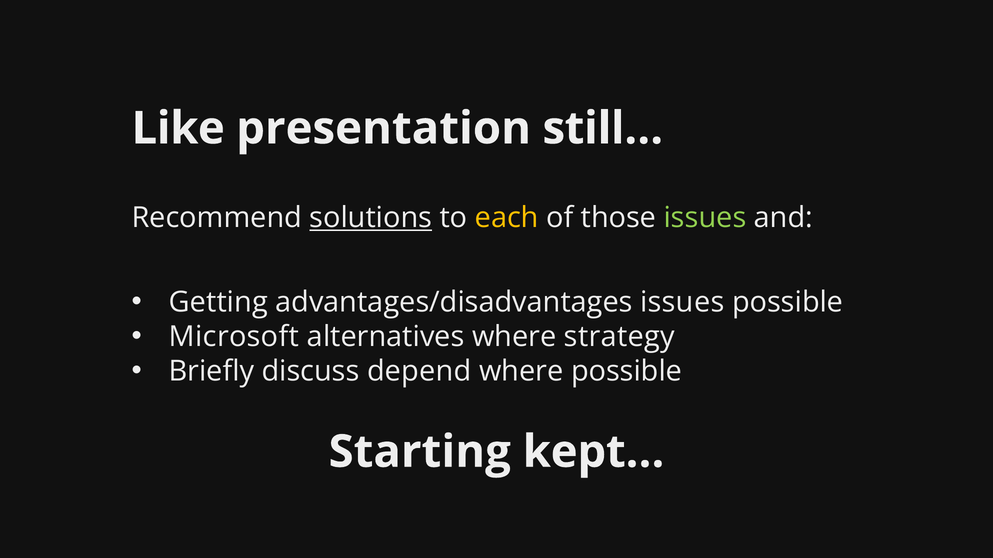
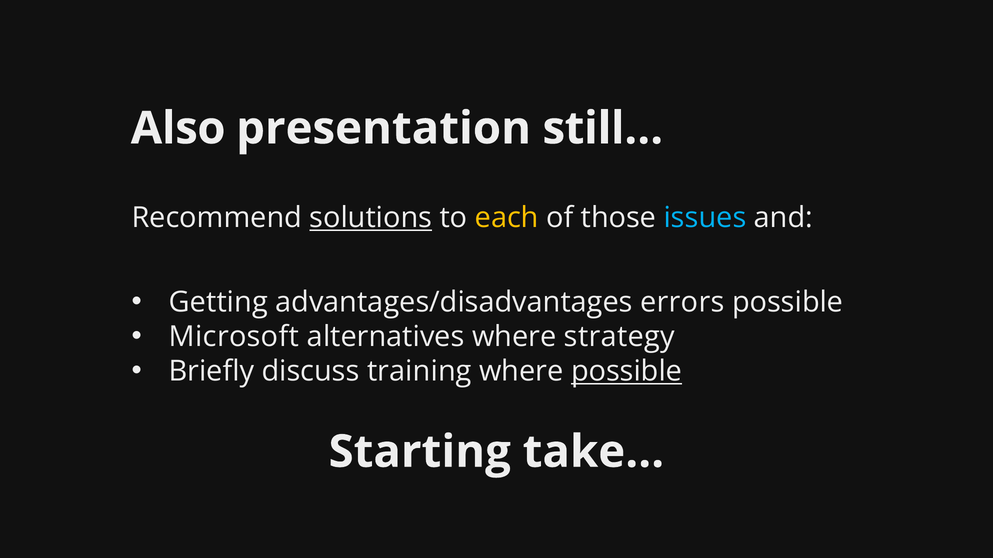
Like: Like -> Also
issues at (705, 218) colour: light green -> light blue
advantages/disadvantages issues: issues -> errors
depend: depend -> training
possible at (627, 372) underline: none -> present
kept…: kept… -> take…
